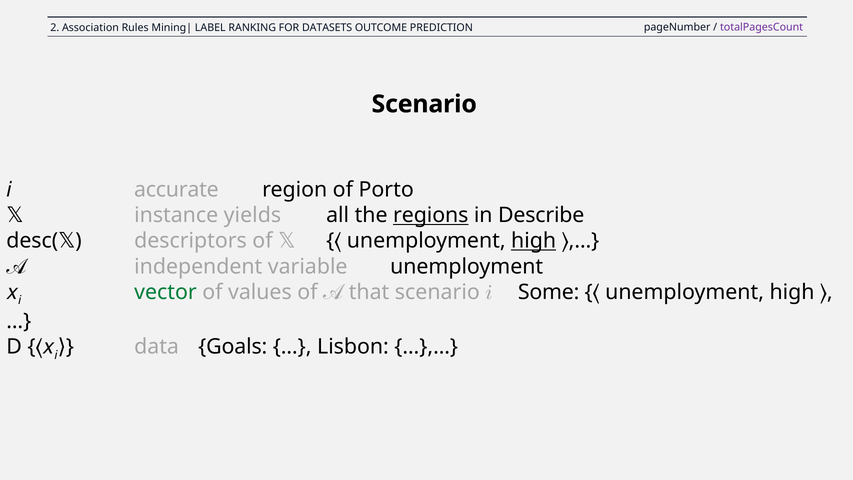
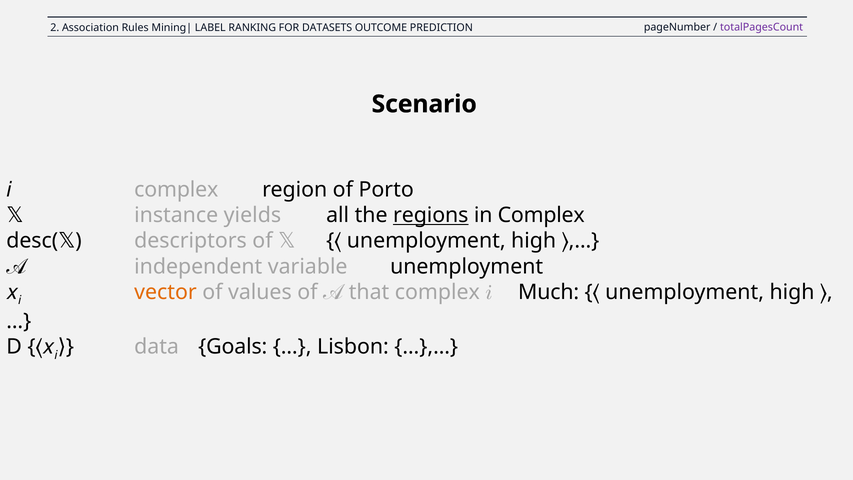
𝑖 accurate: accurate -> complex
in Describe: Describe -> Complex
high at (534, 241) underline: present -> none
vector colour: green -> orange
that scenario: scenario -> complex
Some: Some -> Much
